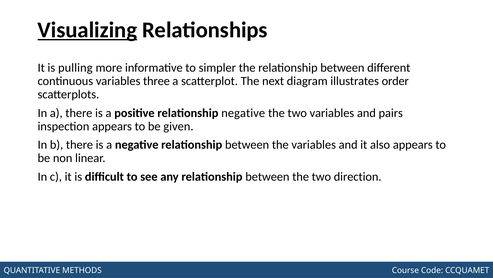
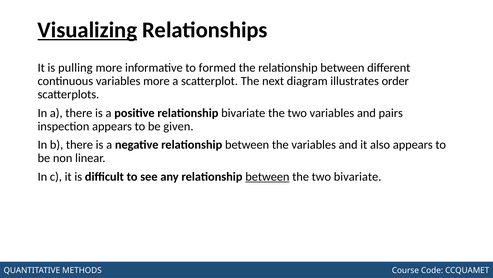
simpler: simpler -> formed
variables three: three -> more
relationship negative: negative -> bivariate
between at (267, 176) underline: none -> present
two direction: direction -> bivariate
